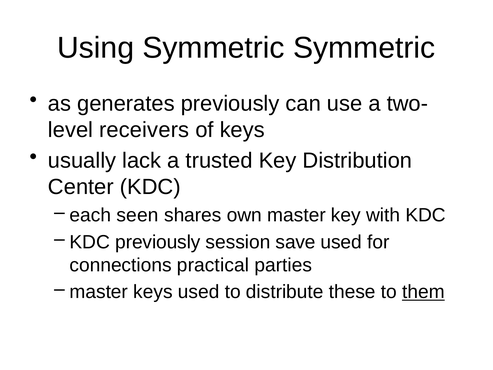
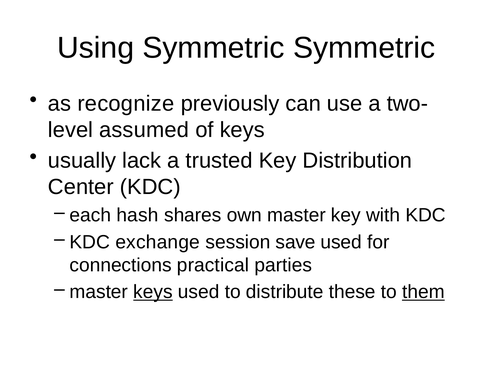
generates: generates -> recognize
receivers: receivers -> assumed
seen: seen -> hash
KDC previously: previously -> exchange
keys at (153, 292) underline: none -> present
